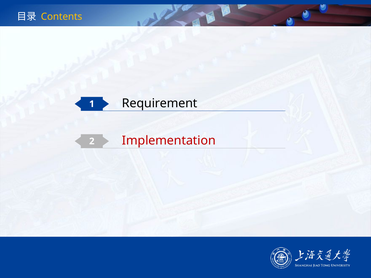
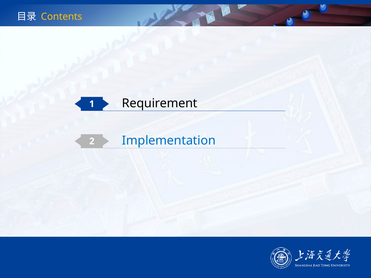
Implementation colour: red -> blue
